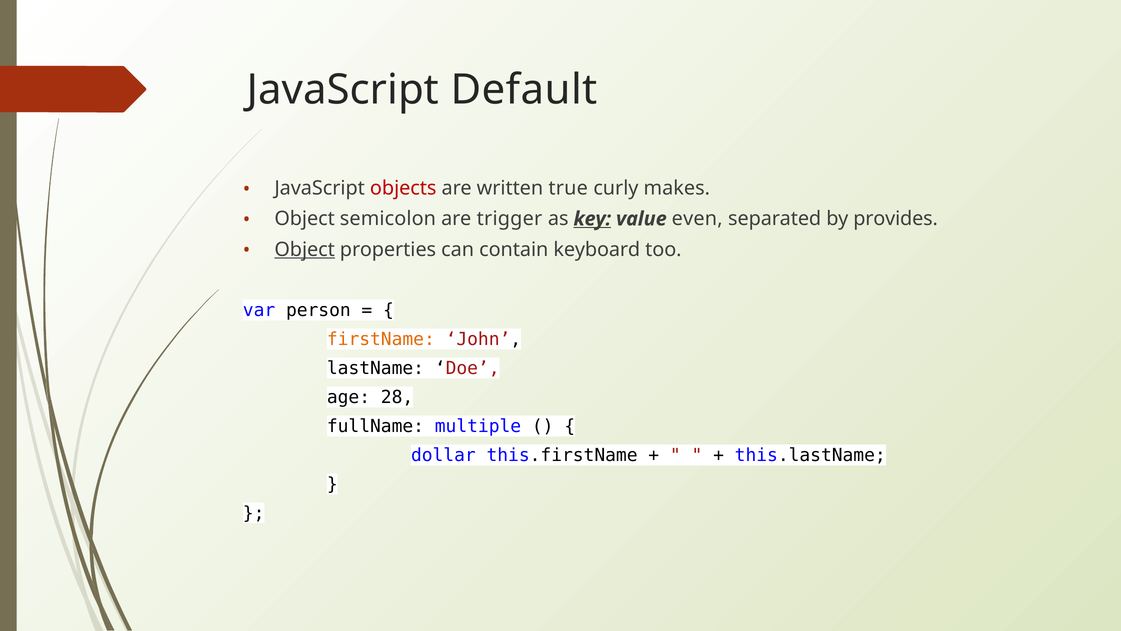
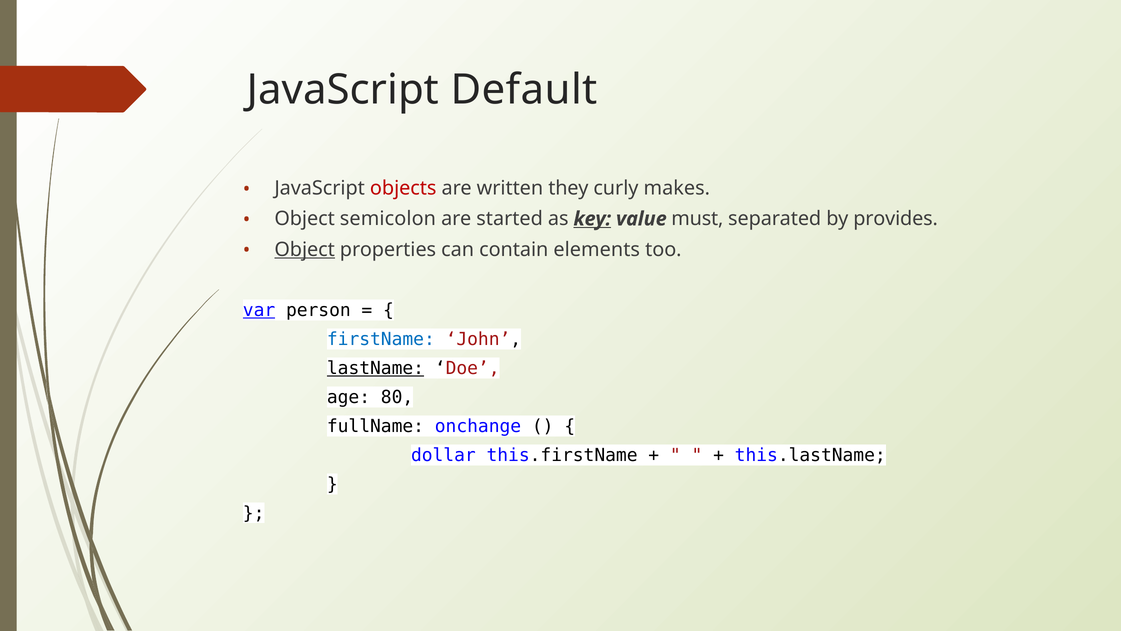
true: true -> they
trigger: trigger -> started
even: even -> must
keyboard: keyboard -> elements
var underline: none -> present
firstName colour: orange -> blue
lastName underline: none -> present
28: 28 -> 80
multiple: multiple -> onchange
